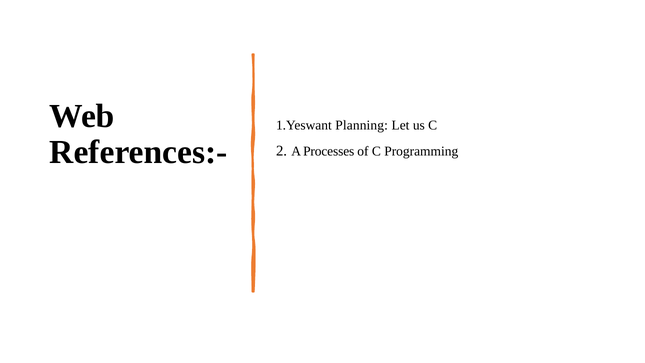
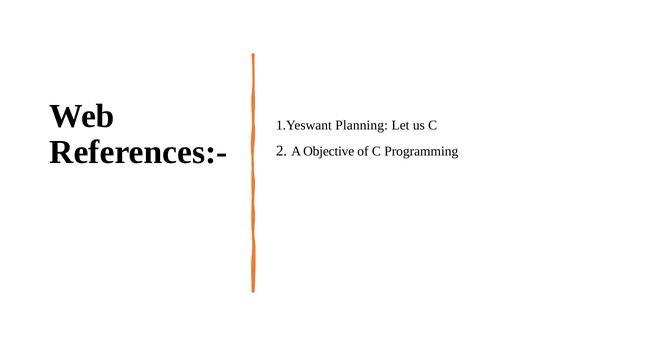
Processes: Processes -> Objective
